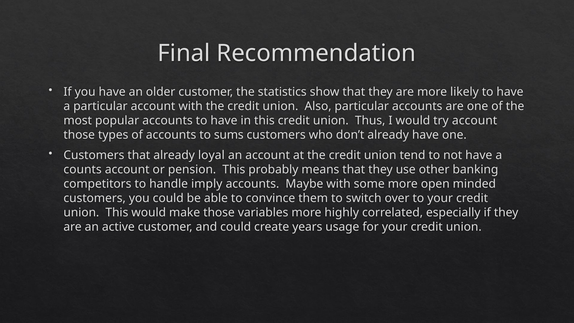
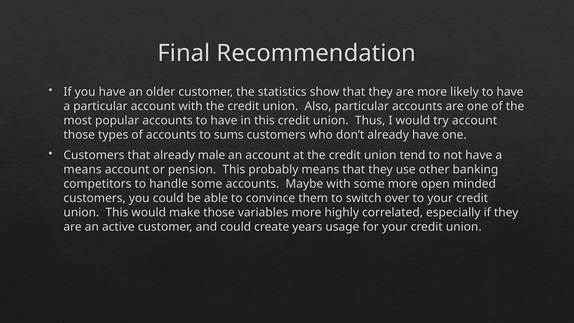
loyal: loyal -> male
counts at (83, 169): counts -> means
handle imply: imply -> some
